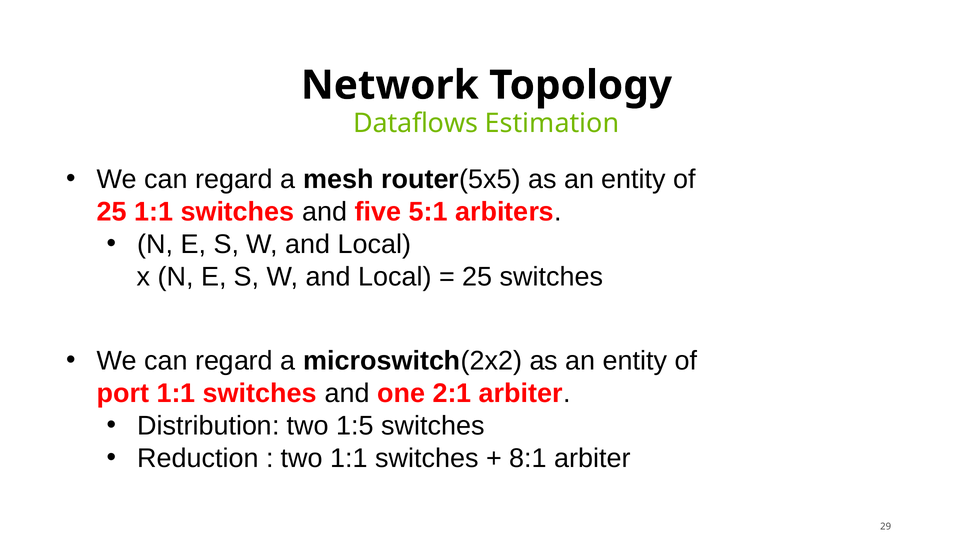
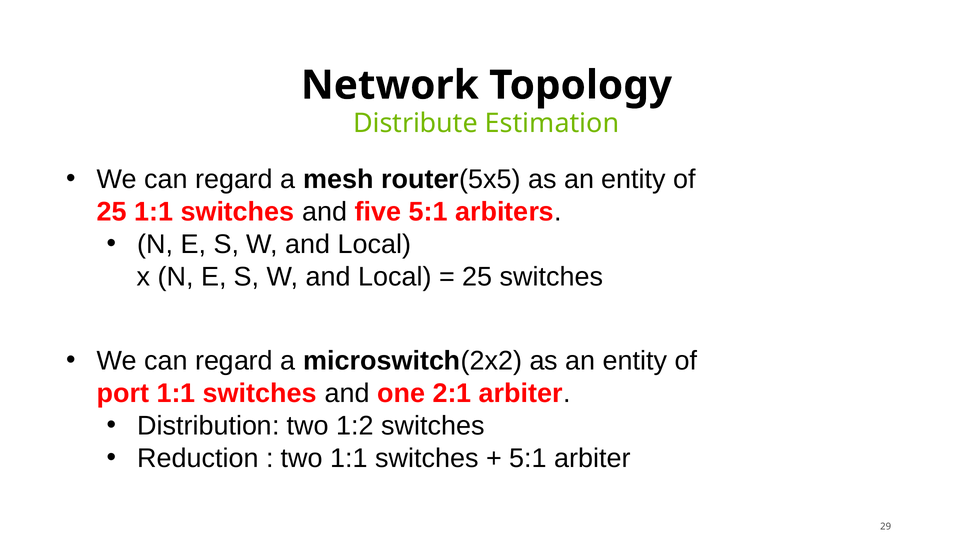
Dataflows: Dataflows -> Distribute
1:5: 1:5 -> 1:2
8:1 at (528, 458): 8:1 -> 5:1
